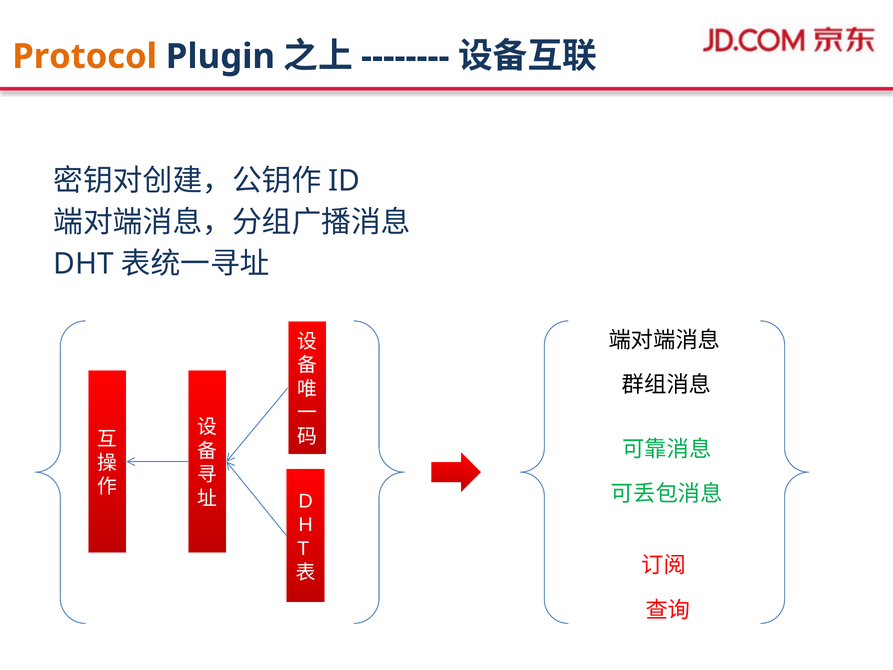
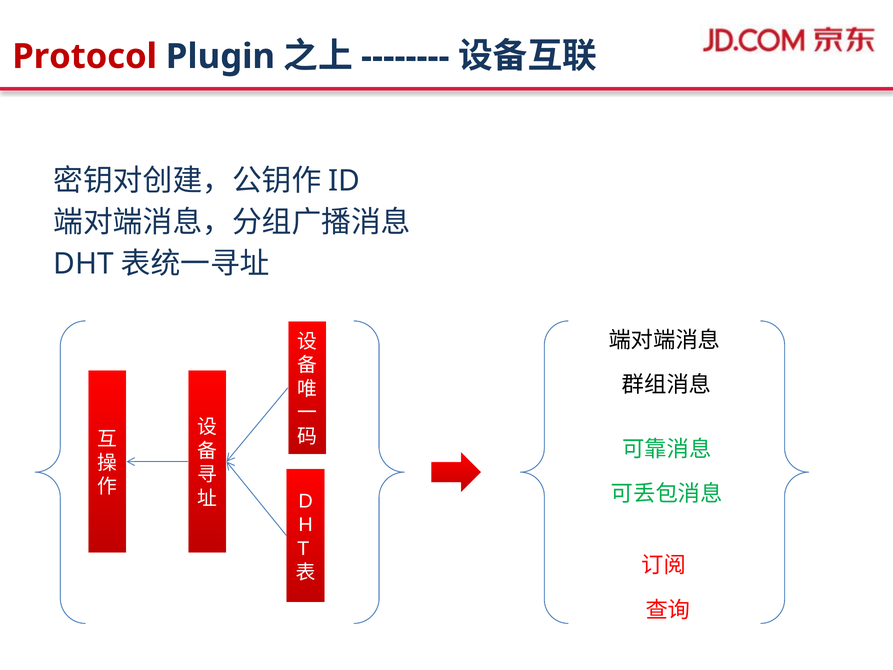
Protocol colour: orange -> red
